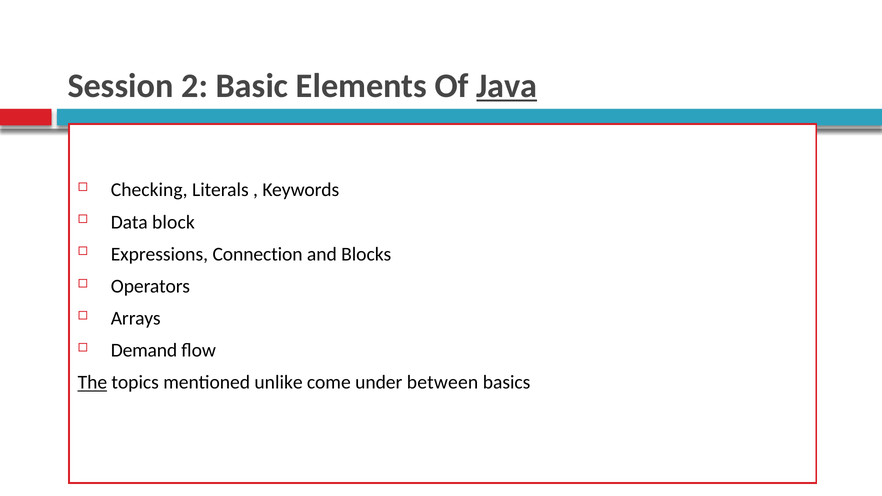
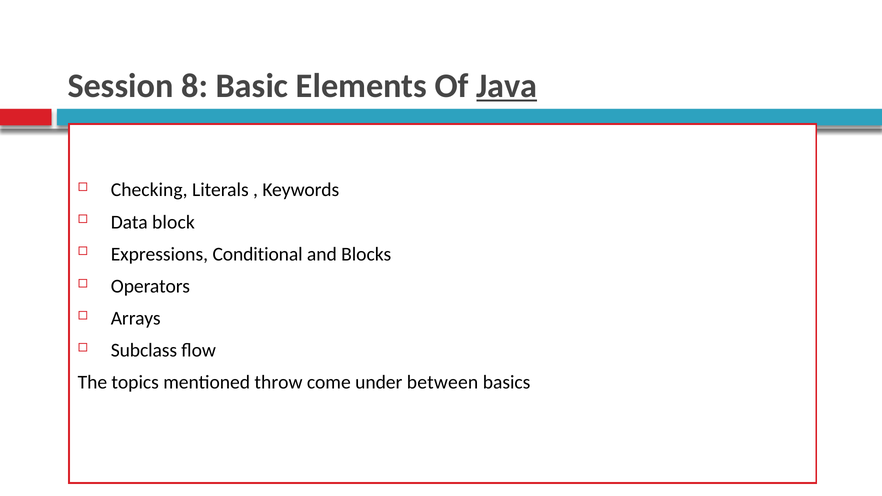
2: 2 -> 8
Connection: Connection -> Conditional
Demand: Demand -> Subclass
The underline: present -> none
unlike: unlike -> throw
